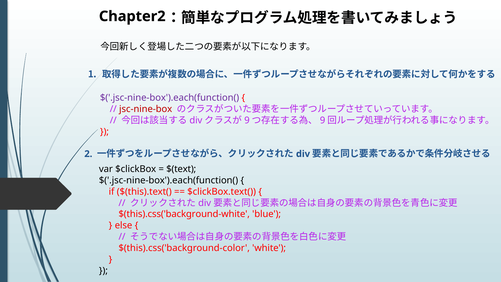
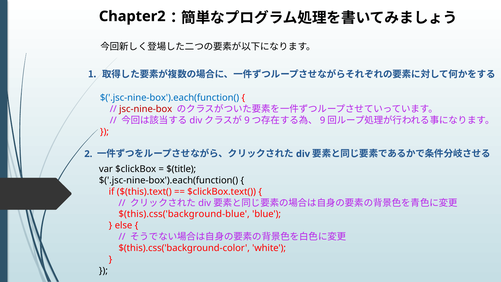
$('.jsc-nine-box').each(function( at (170, 98) colour: purple -> blue
$(text: $(text -> $(title
$(this).css('background-white: $(this).css('background-white -> $(this).css('background-blue
